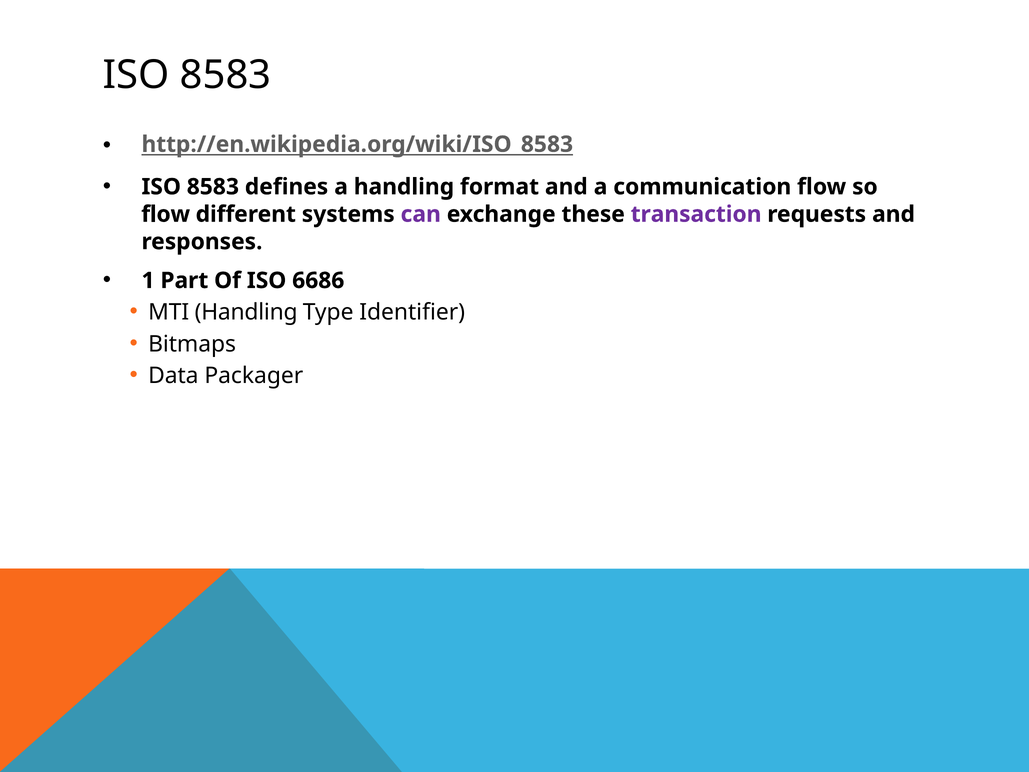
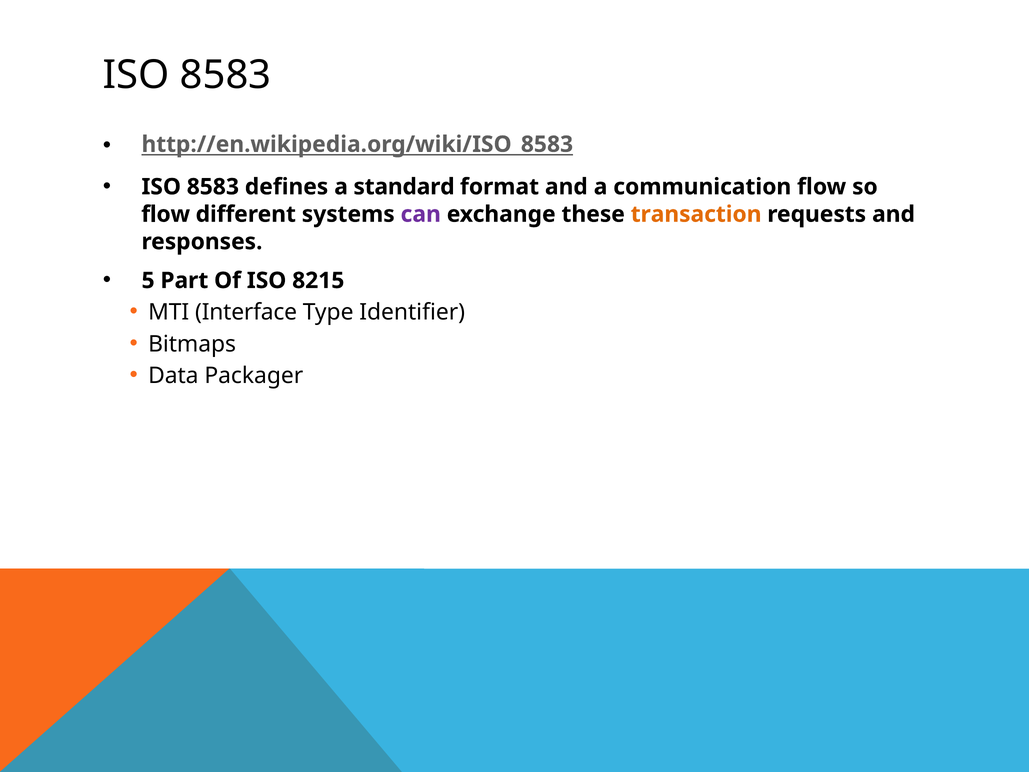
a handling: handling -> standard
transaction colour: purple -> orange
1: 1 -> 5
6686: 6686 -> 8215
MTI Handling: Handling -> Interface
